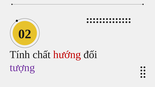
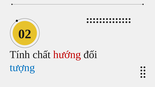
tượng colour: purple -> blue
